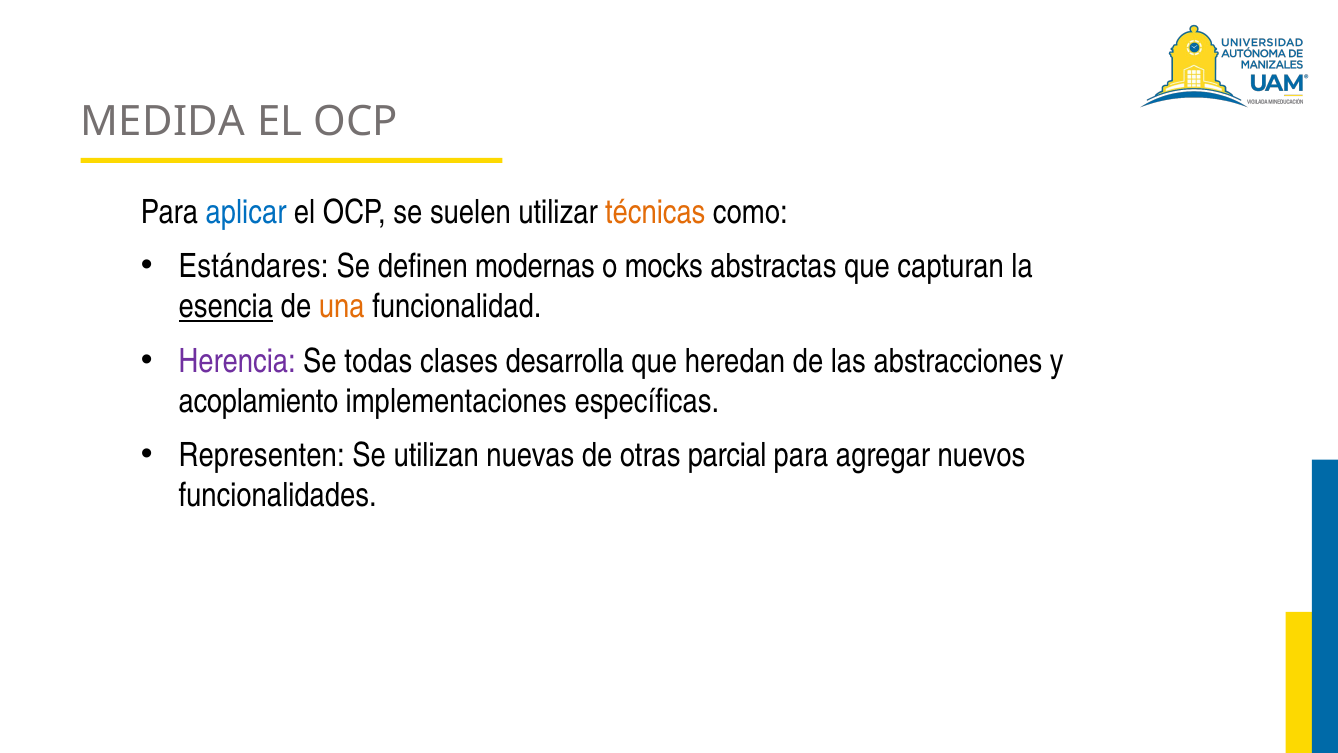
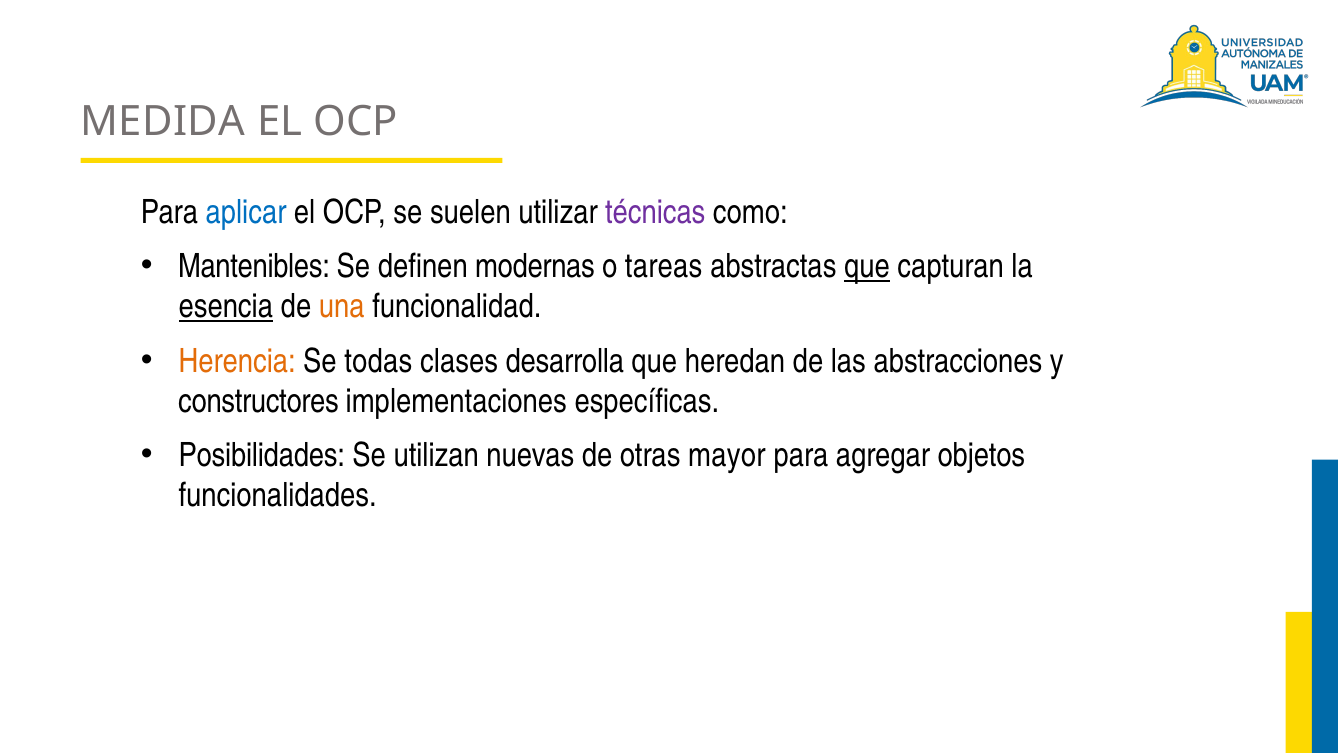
técnicas colour: orange -> purple
Estándares: Estándares -> Mantenibles
mocks: mocks -> tareas
que at (867, 267) underline: none -> present
Herencia colour: purple -> orange
acoplamiento: acoplamiento -> constructores
Representen: Representen -> Posibilidades
parcial: parcial -> mayor
nuevos: nuevos -> objetos
